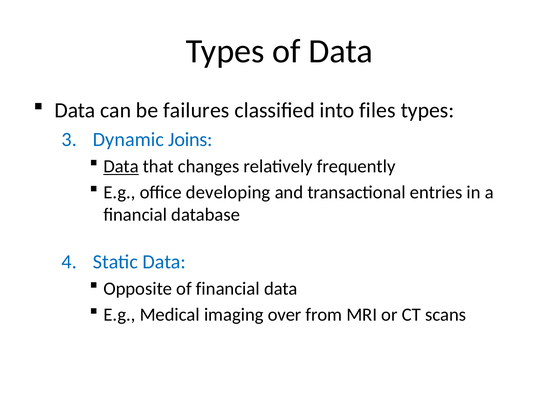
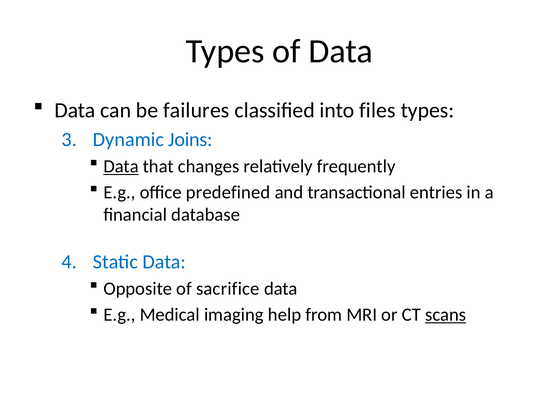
developing: developing -> predefined
of financial: financial -> sacrifice
over: over -> help
scans underline: none -> present
